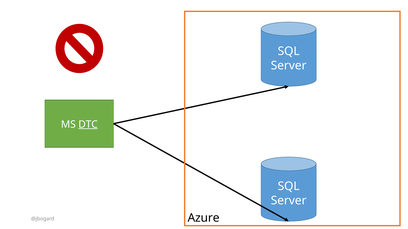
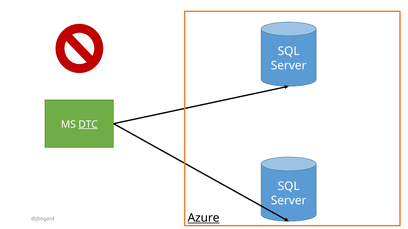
Azure underline: none -> present
